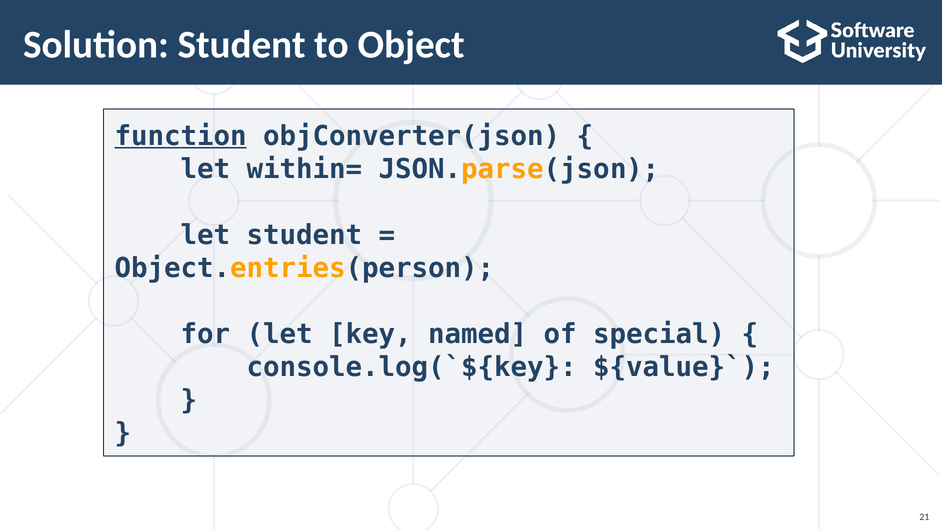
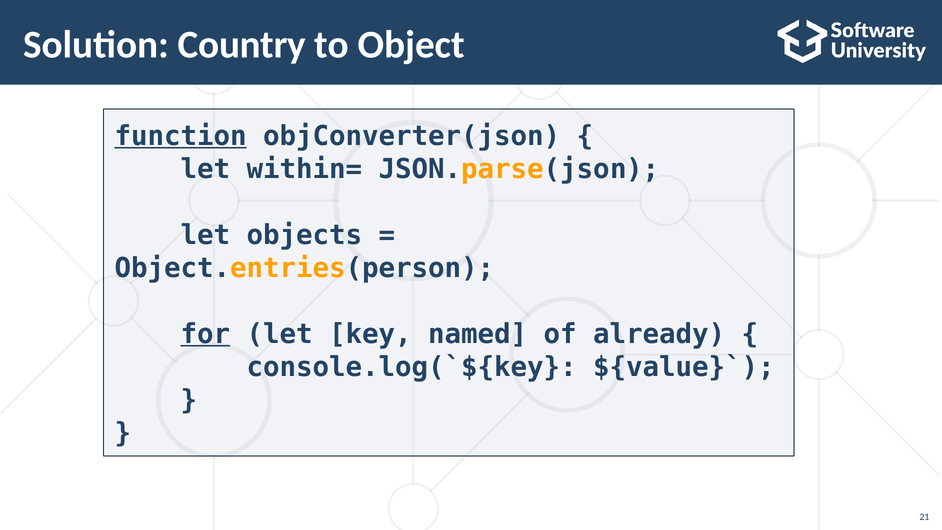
Solution Student: Student -> Country
let student: student -> objects
for underline: none -> present
special: special -> already
